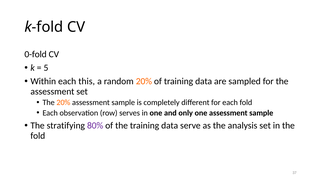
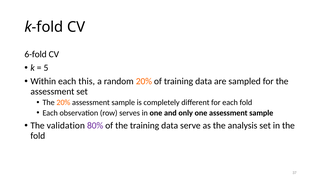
0-fold: 0-fold -> 6-fold
stratifying: stratifying -> validation
